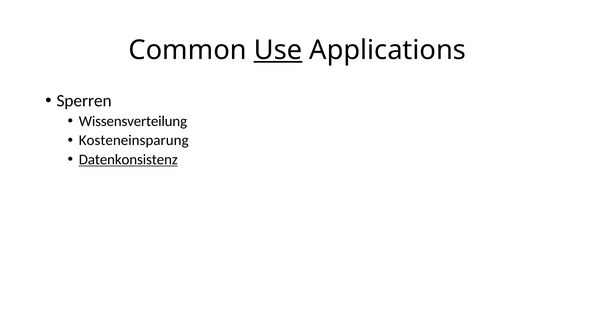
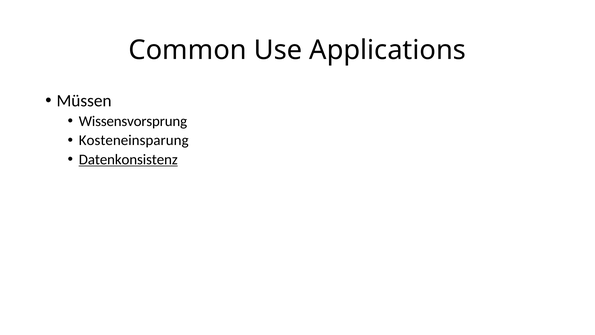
Use underline: present -> none
Sperren: Sperren -> Müssen
Wissensverteilung: Wissensverteilung -> Wissensvorsprung
